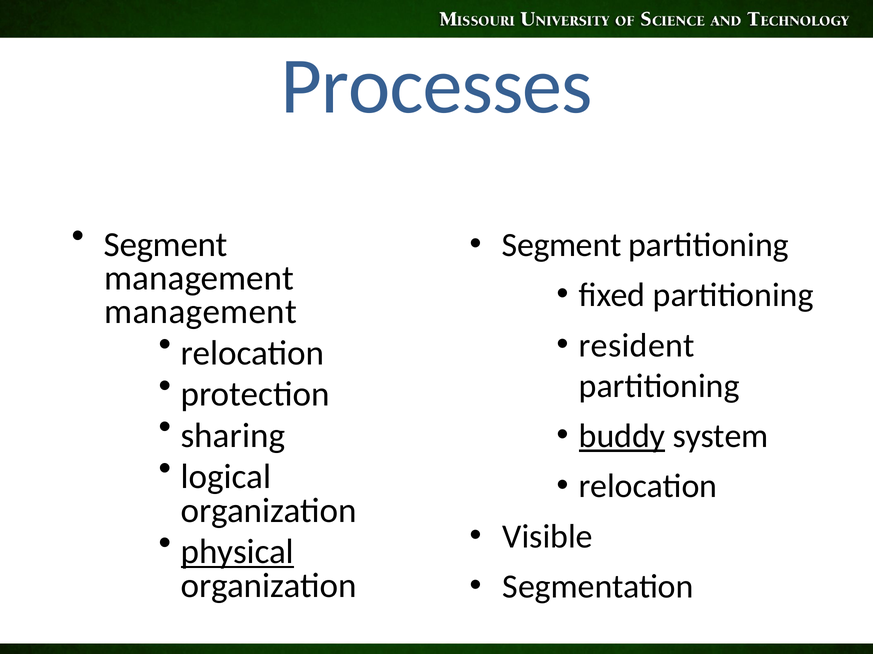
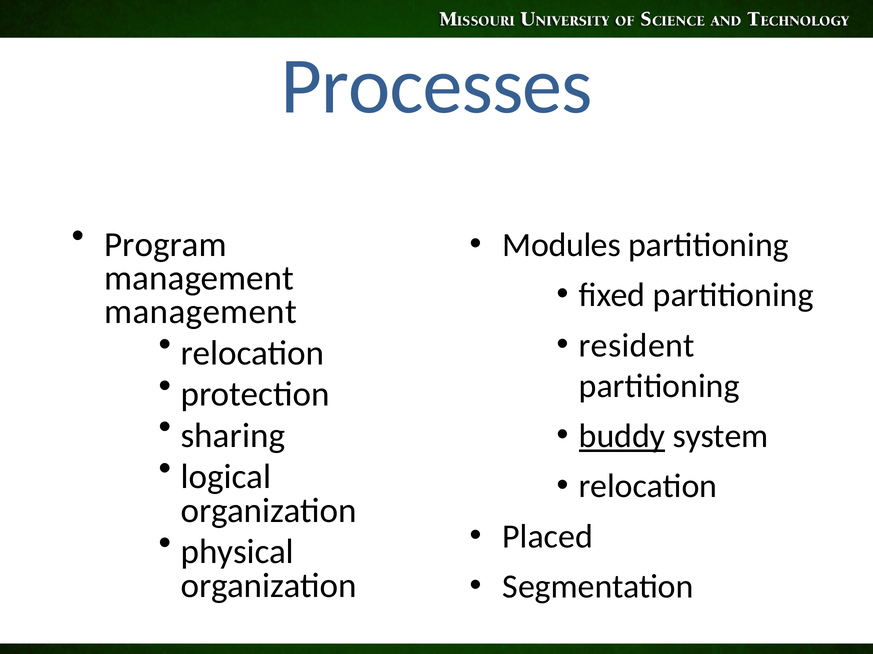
Segment at (166, 245): Segment -> Program
Segment at (562, 245): Segment -> Modules
Visible: Visible -> Placed
physical underline: present -> none
